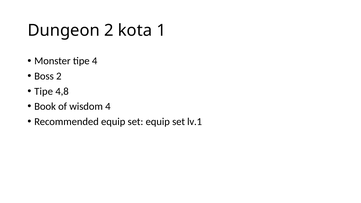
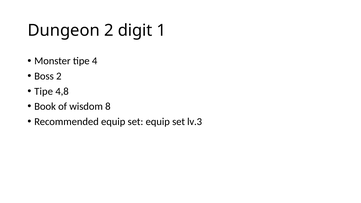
kota: kota -> digit
wisdom 4: 4 -> 8
lv.1: lv.1 -> lv.3
